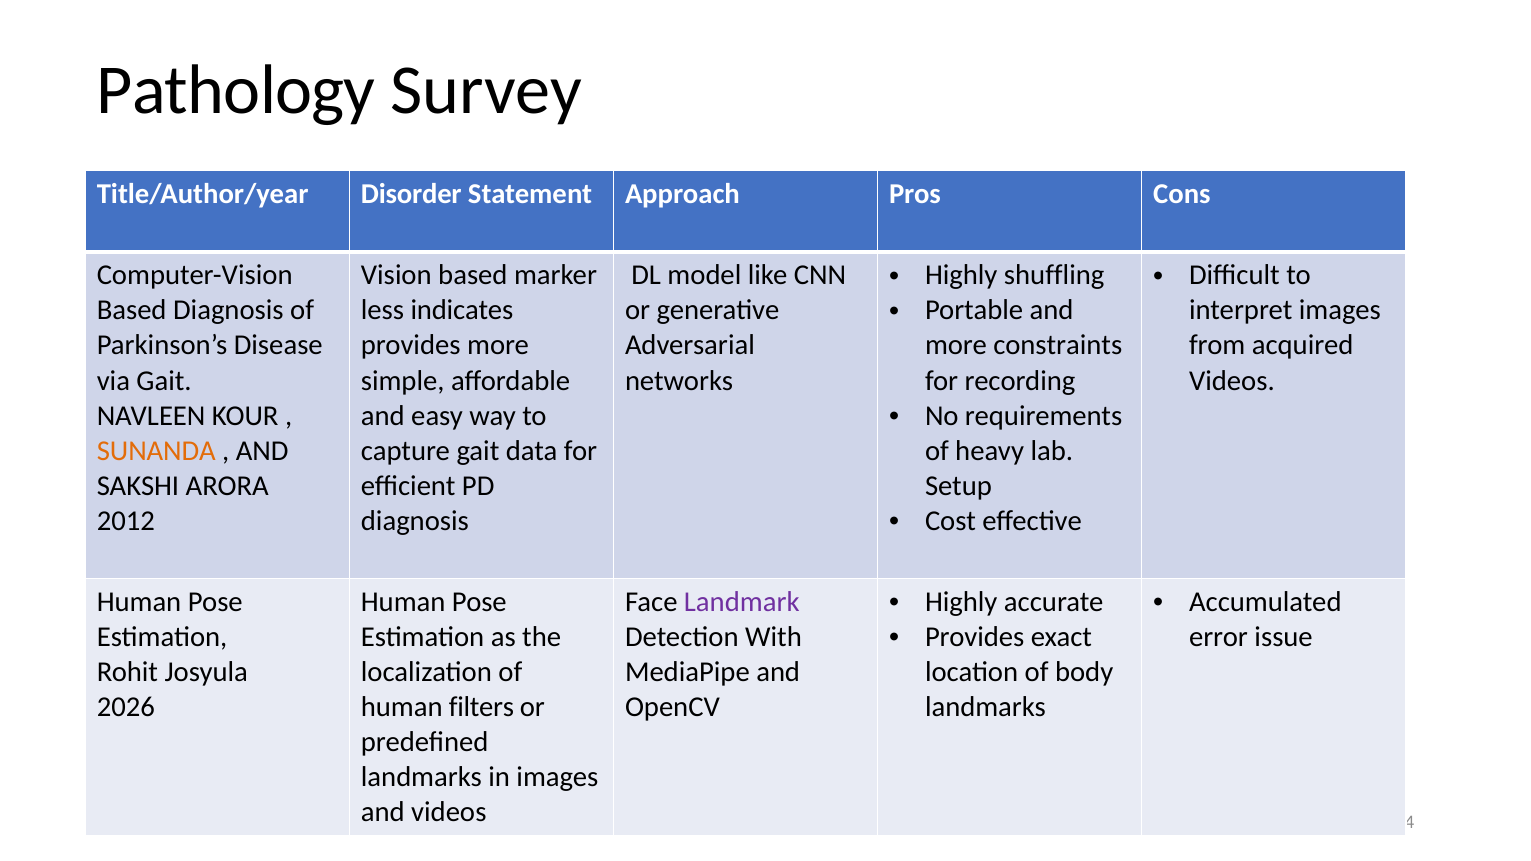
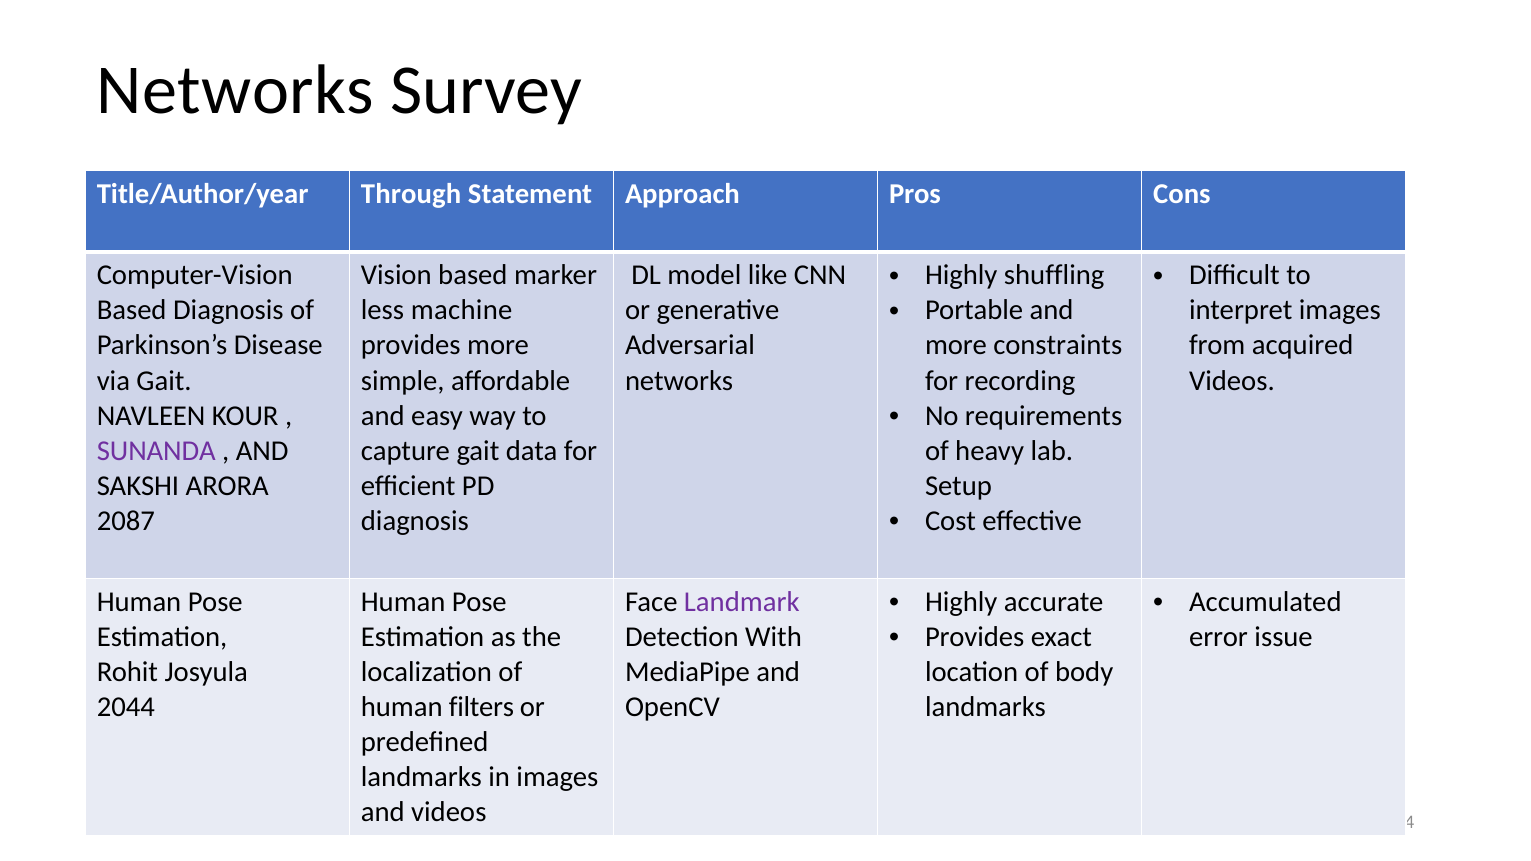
Pathology at (236, 90): Pathology -> Networks
Disorder: Disorder -> Through
indicates: indicates -> machine
SUNANDA colour: orange -> purple
2012: 2012 -> 2087
2026: 2026 -> 2044
